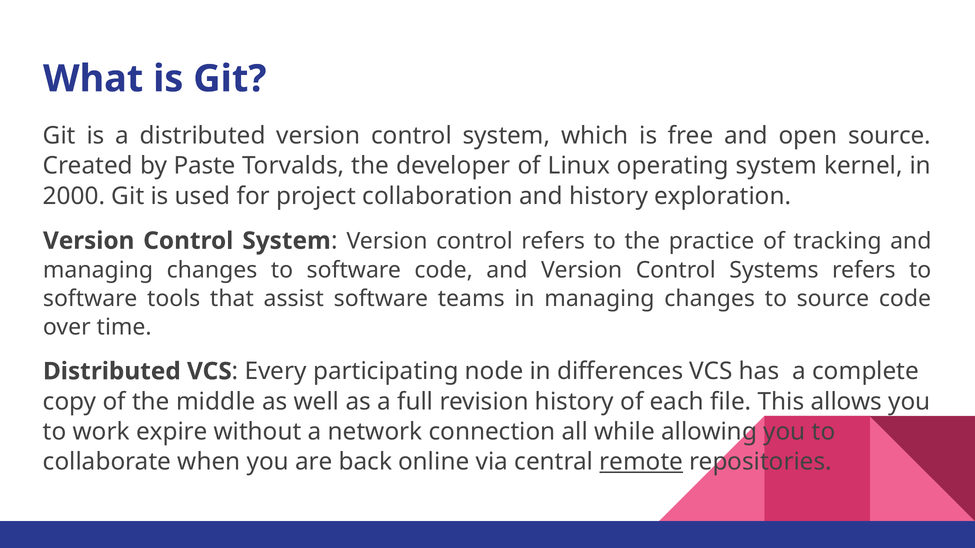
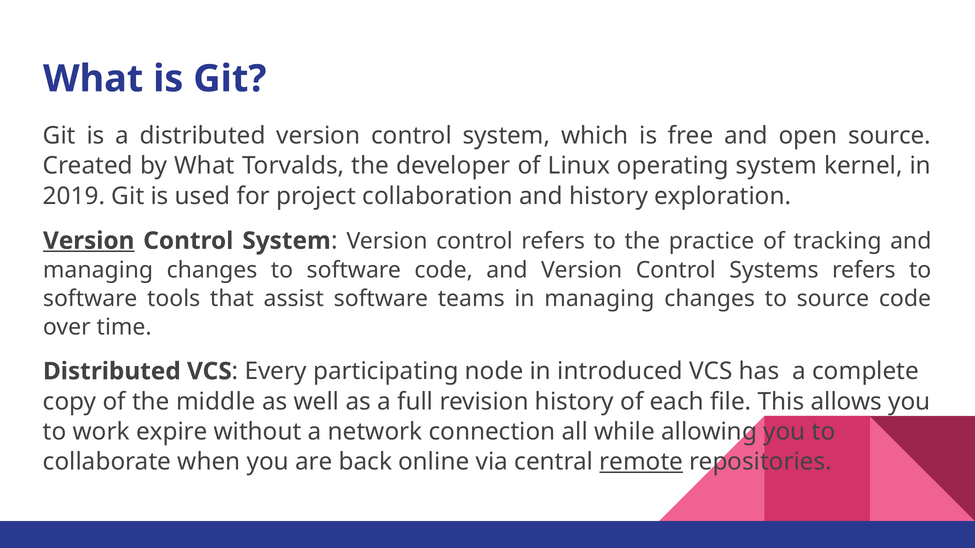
by Paste: Paste -> What
2000: 2000 -> 2019
Version at (89, 241) underline: none -> present
differences: differences -> introduced
